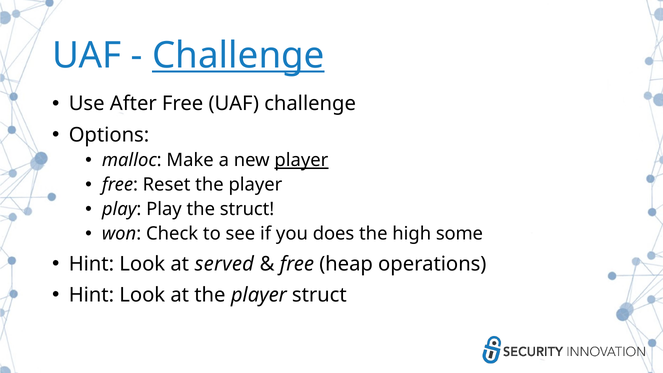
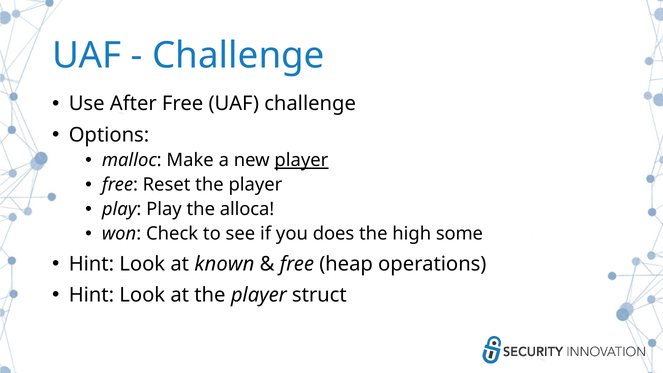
Challenge at (238, 56) underline: present -> none
the struct: struct -> alloca
served: served -> known
